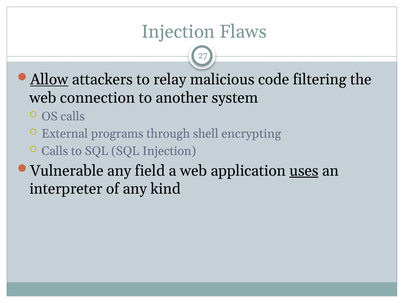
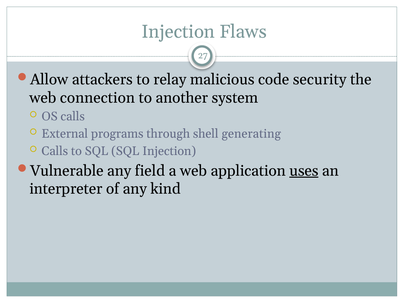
Allow underline: present -> none
filtering: filtering -> security
encrypting: encrypting -> generating
